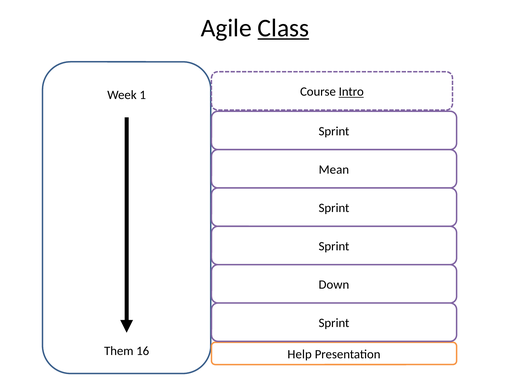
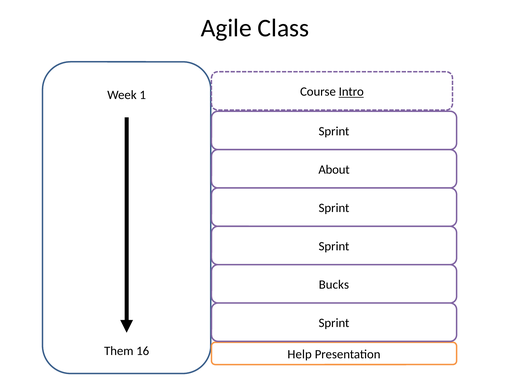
Class underline: present -> none
Mean: Mean -> About
Down: Down -> Bucks
